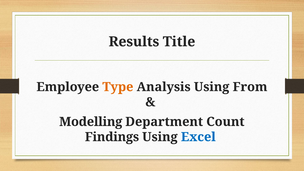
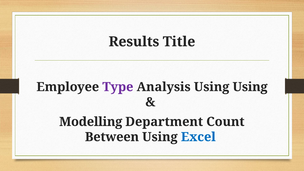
Type colour: orange -> purple
Using From: From -> Using
Findings: Findings -> Between
